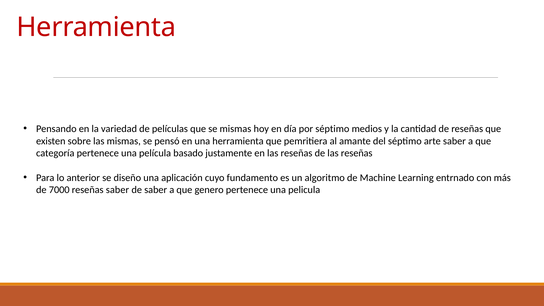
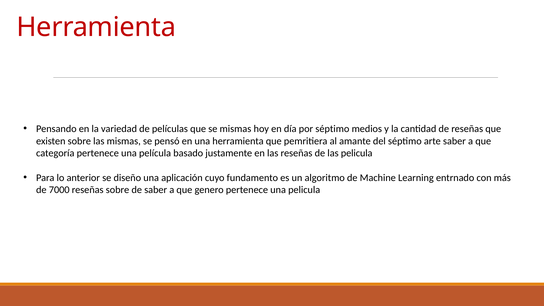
de las reseñas: reseñas -> pelicula
reseñas saber: saber -> sobre
